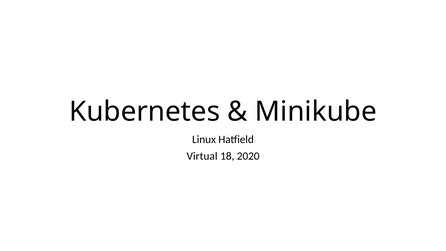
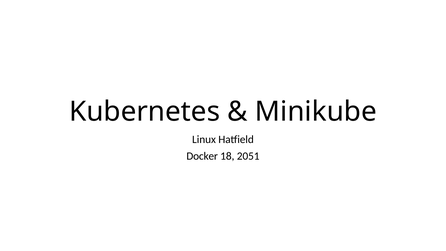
Virtual: Virtual -> Docker
2020: 2020 -> 2051
